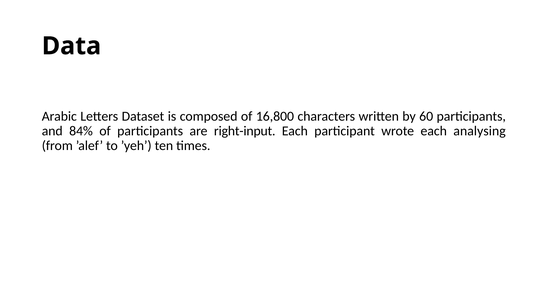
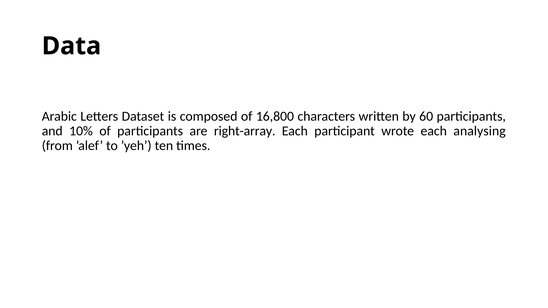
84%: 84% -> 10%
right-input: right-input -> right-array
